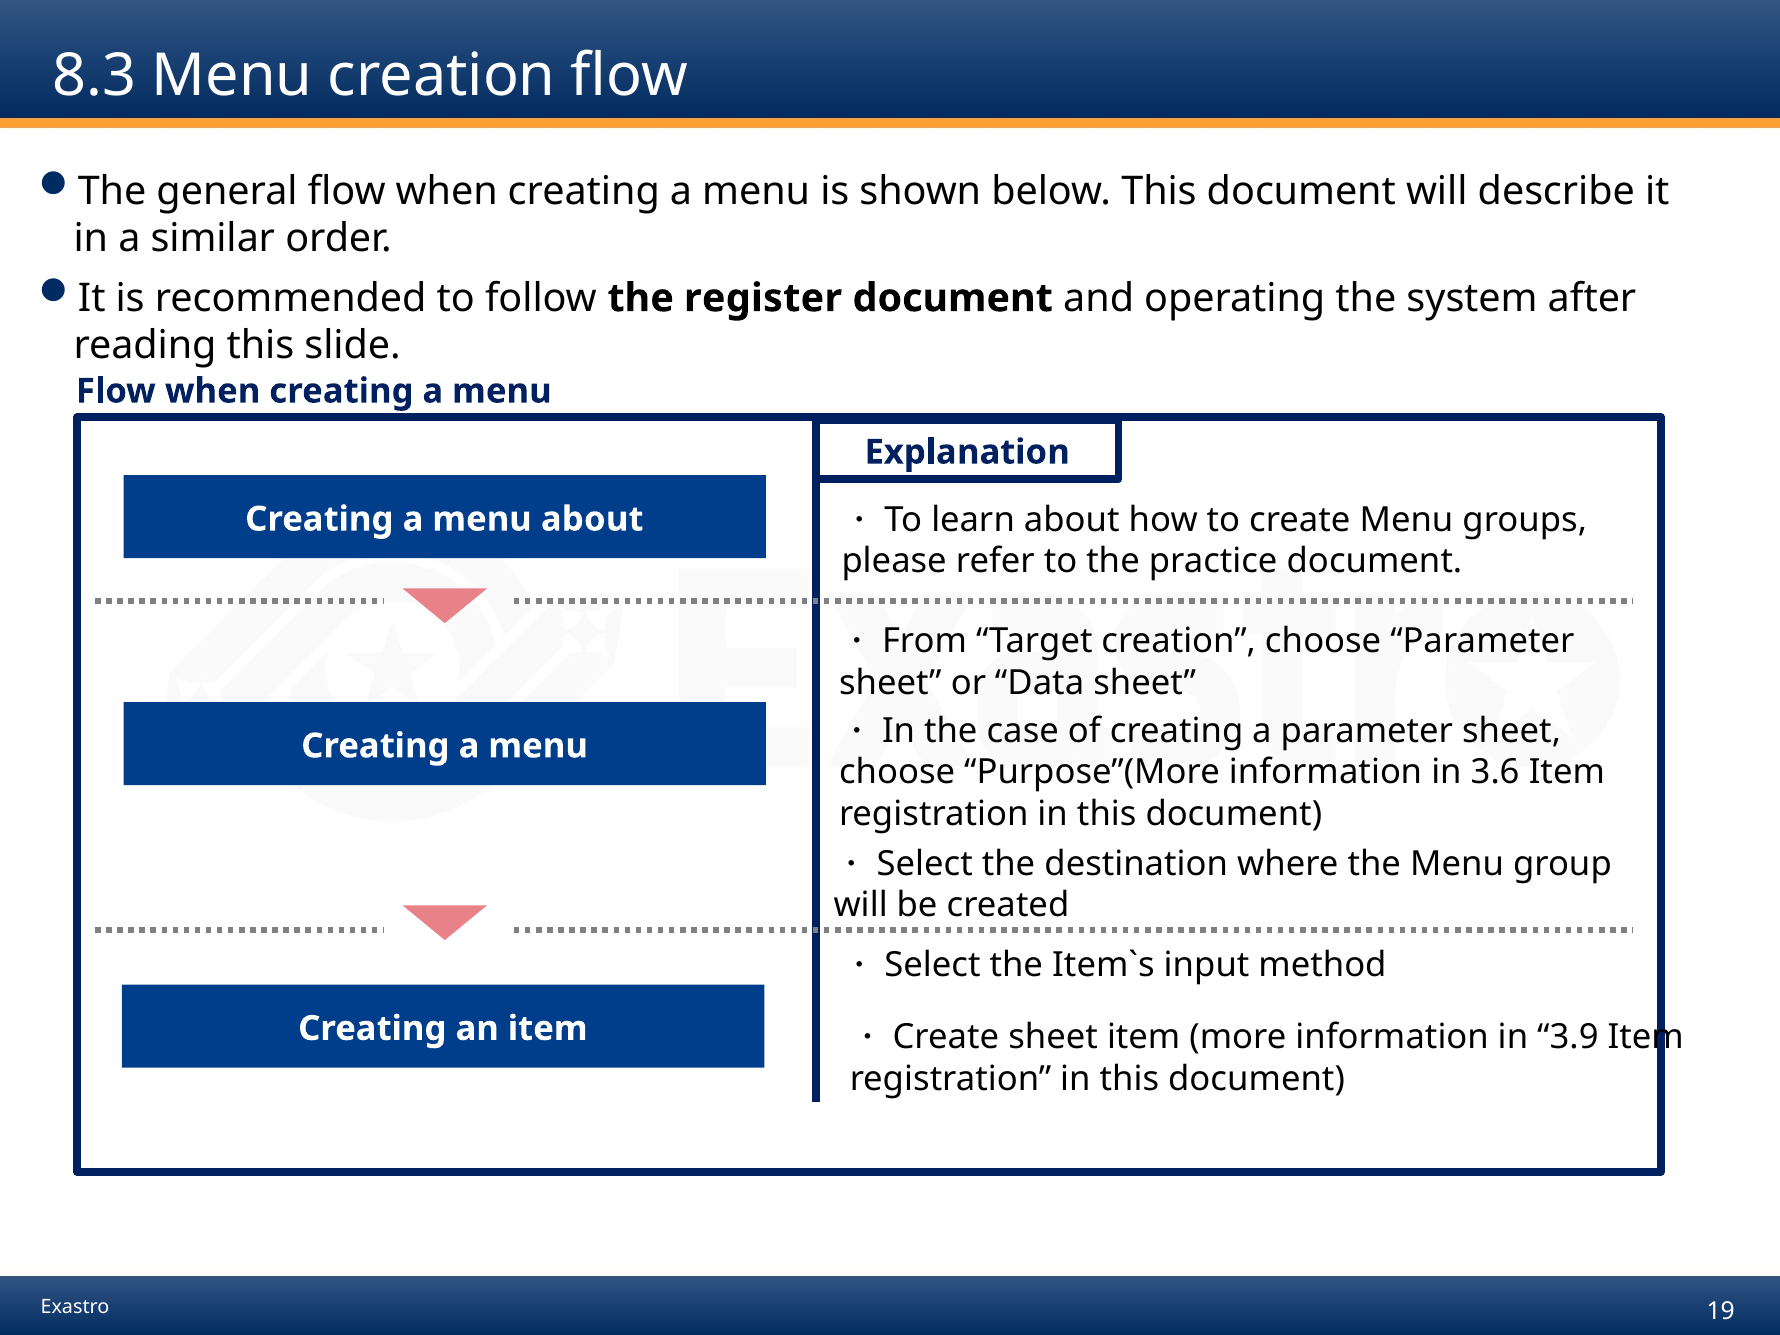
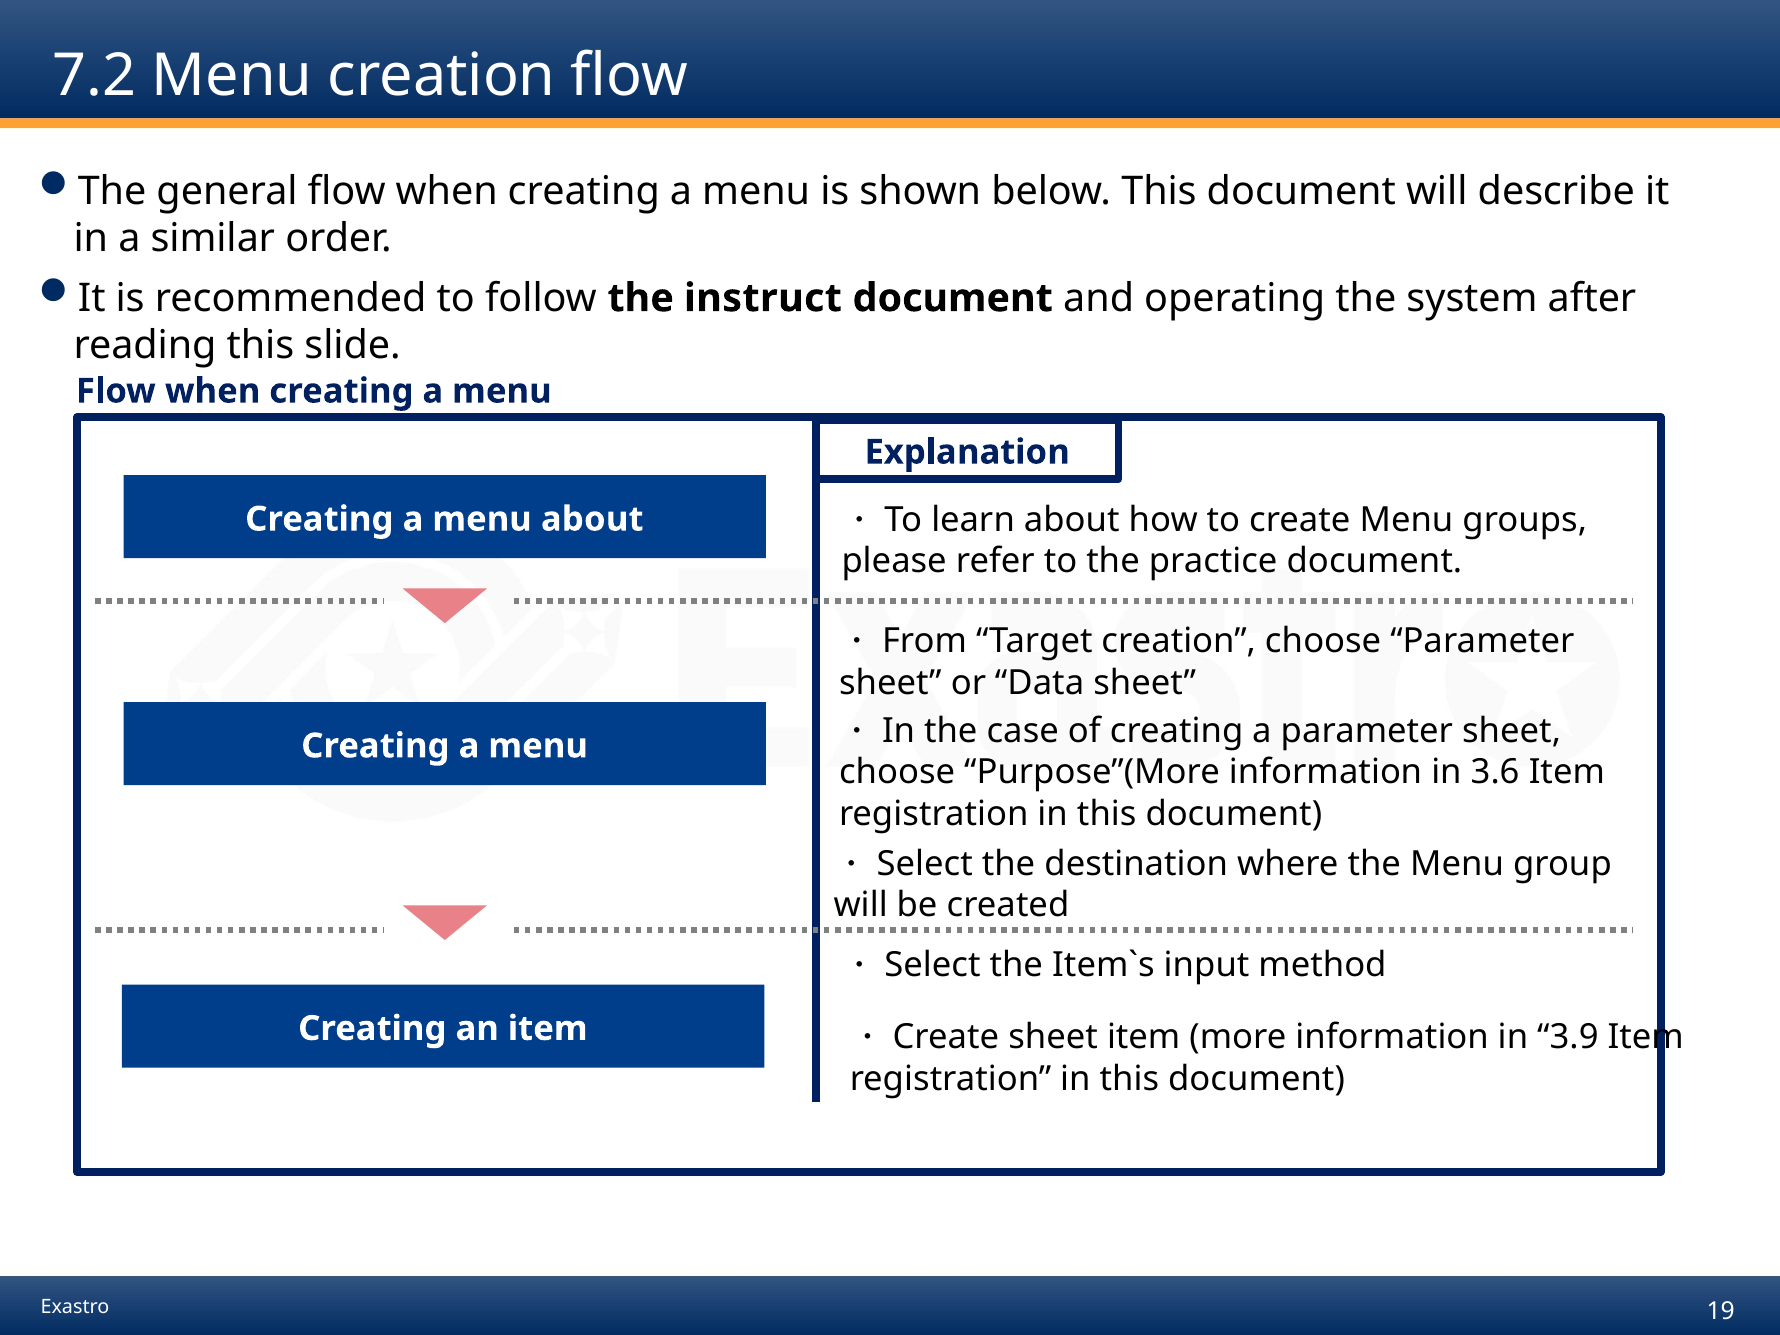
8.3: 8.3 -> 7.2
register: register -> instruct
